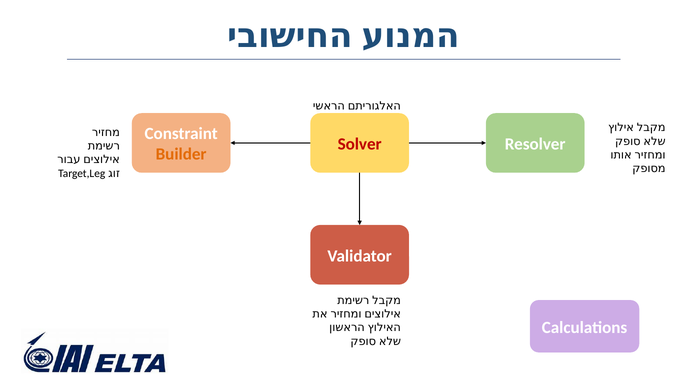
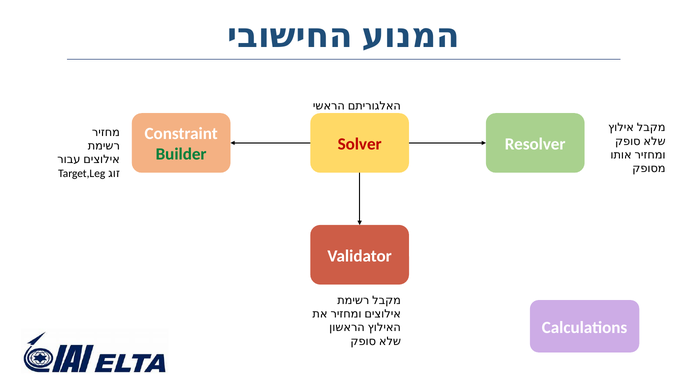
Builder colour: orange -> green
